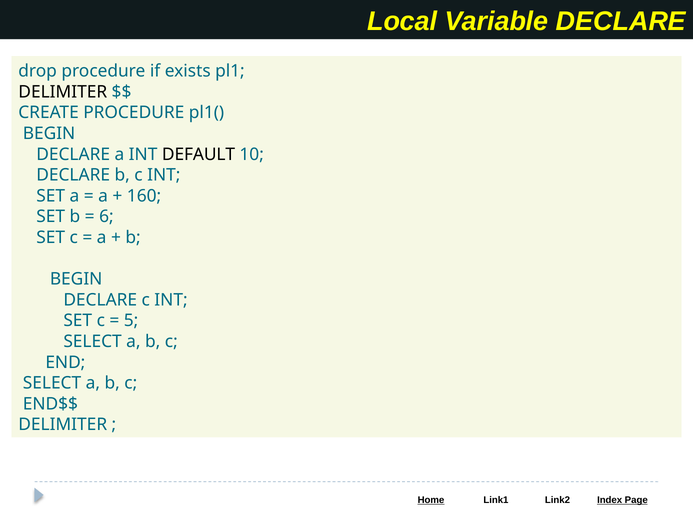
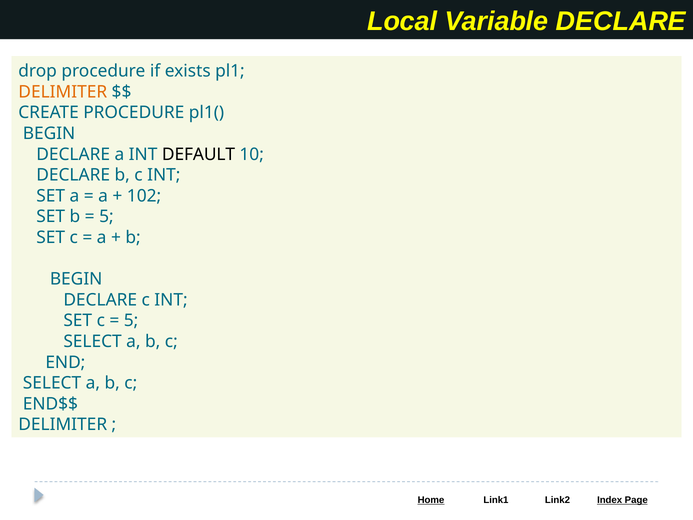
DELIMITER at (63, 92) colour: black -> orange
160: 160 -> 102
6 at (106, 217): 6 -> 5
